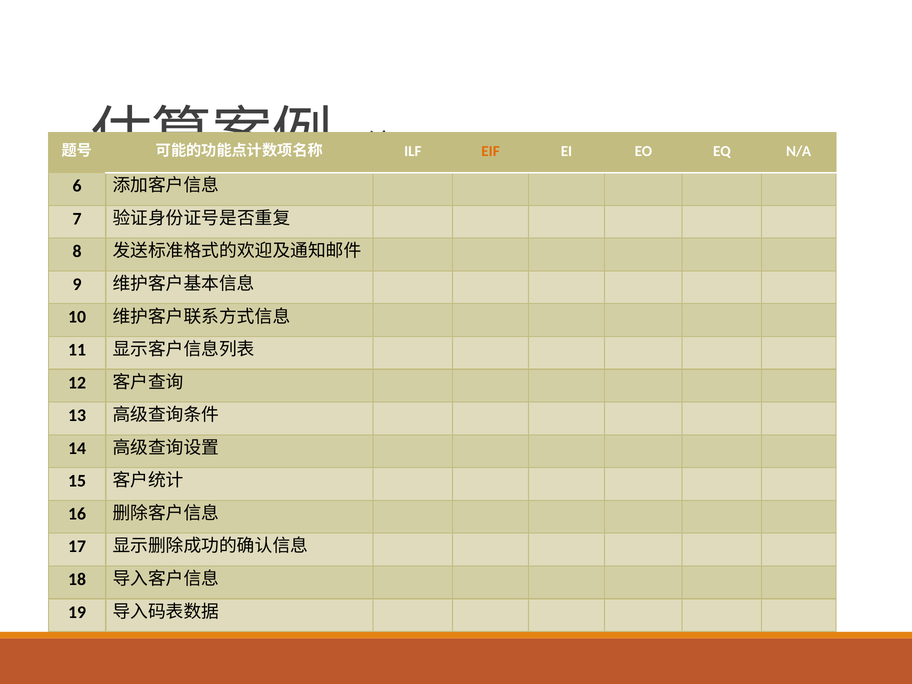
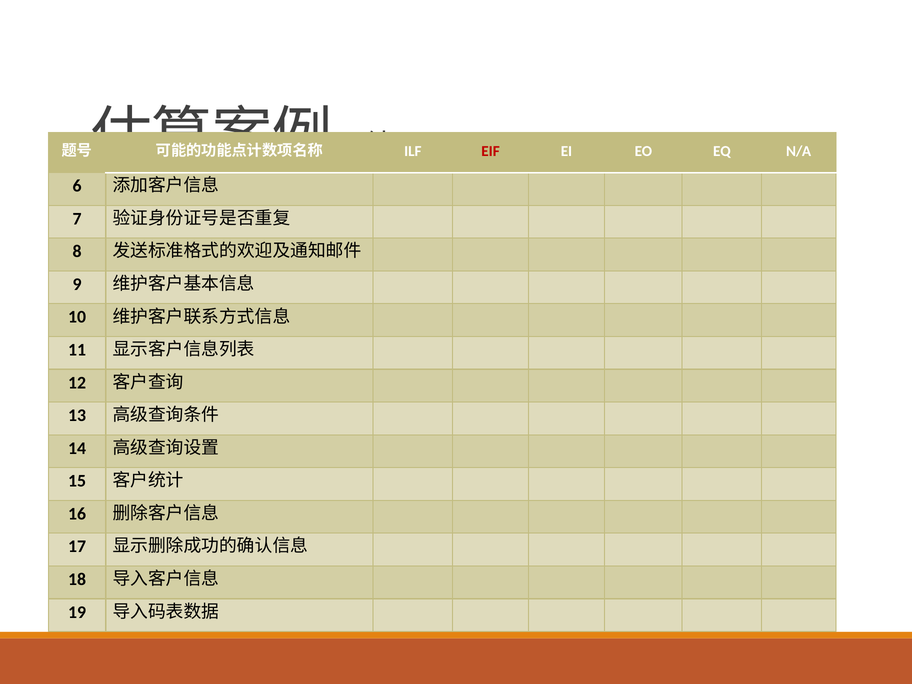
EIF colour: orange -> red
